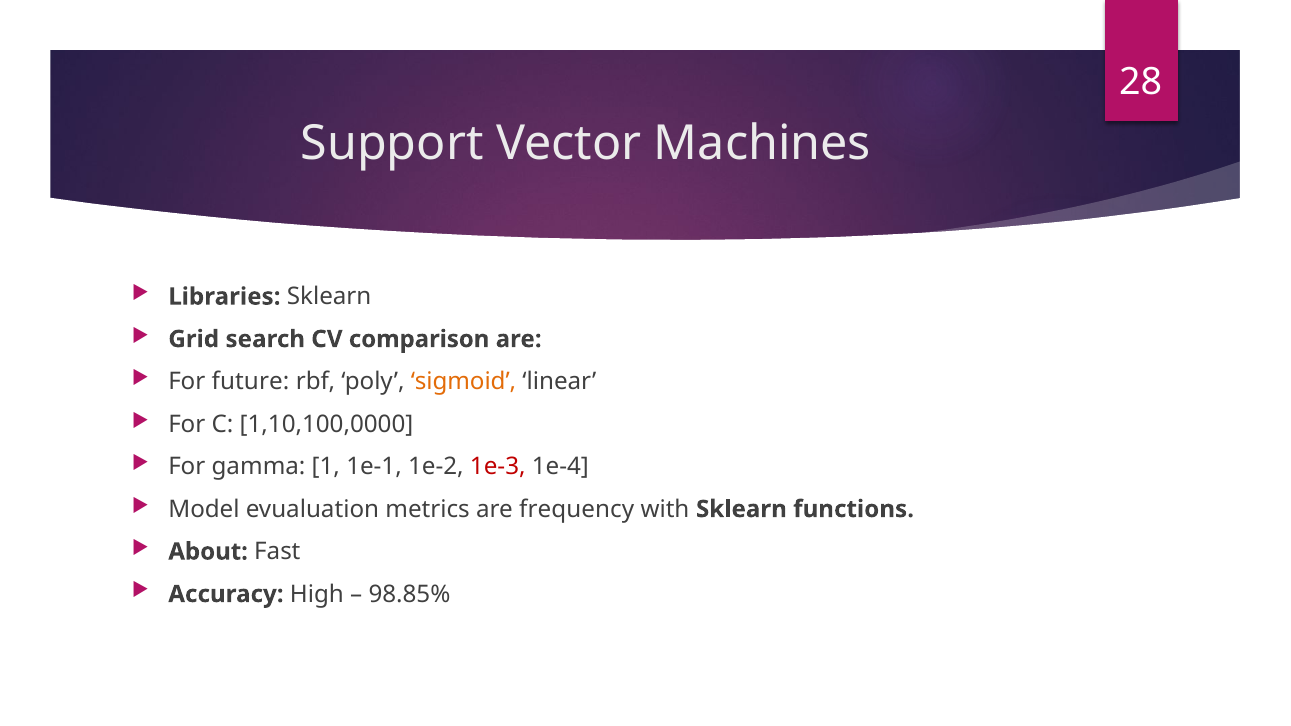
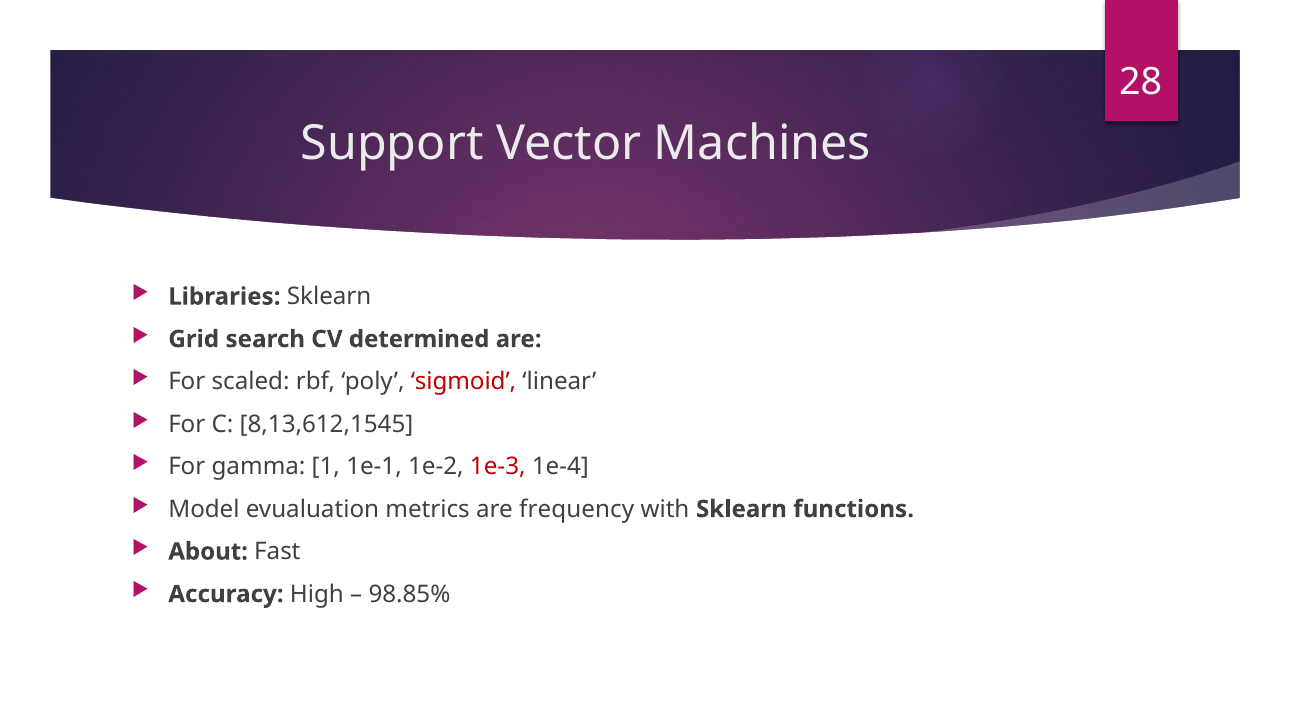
comparison: comparison -> determined
future: future -> scaled
sigmoid colour: orange -> red
1,10,100,0000: 1,10,100,0000 -> 8,13,612,1545
